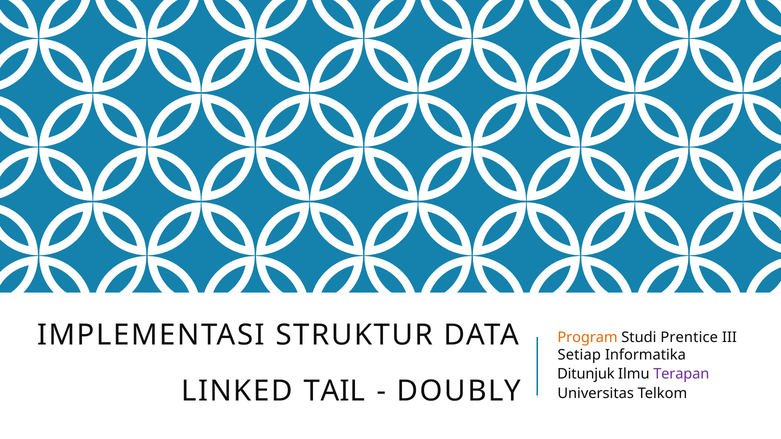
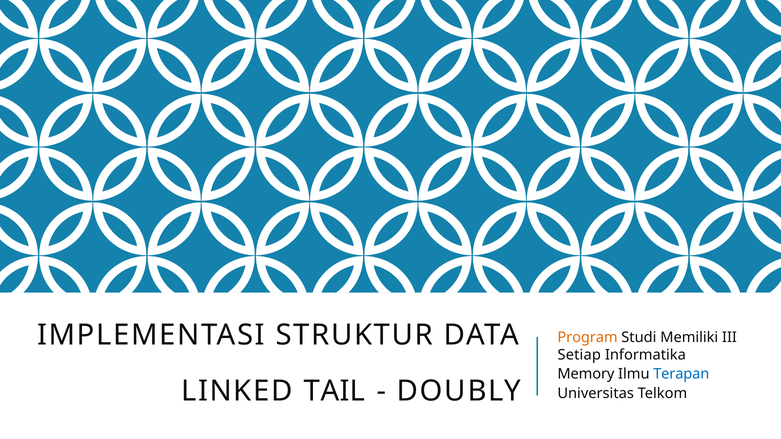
Prentice: Prentice -> Memiliki
Ditunjuk: Ditunjuk -> Memory
Terapan colour: purple -> blue
